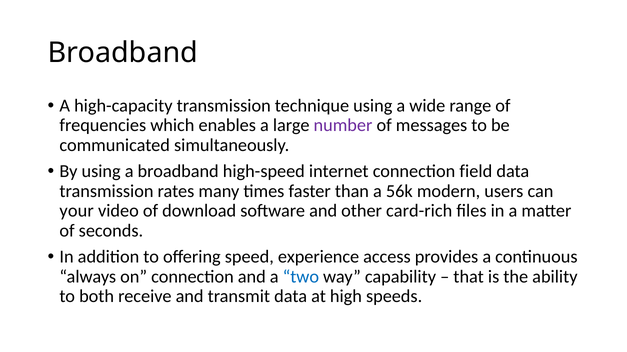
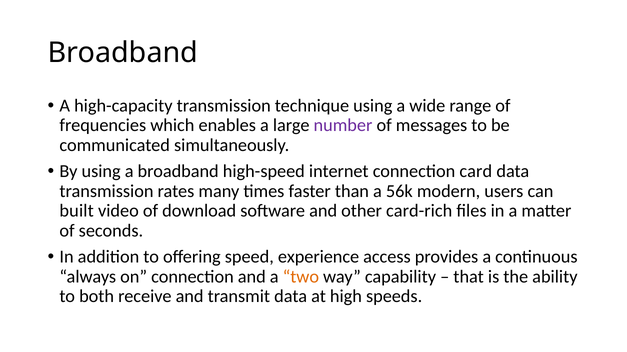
field: field -> card
your: your -> built
two colour: blue -> orange
